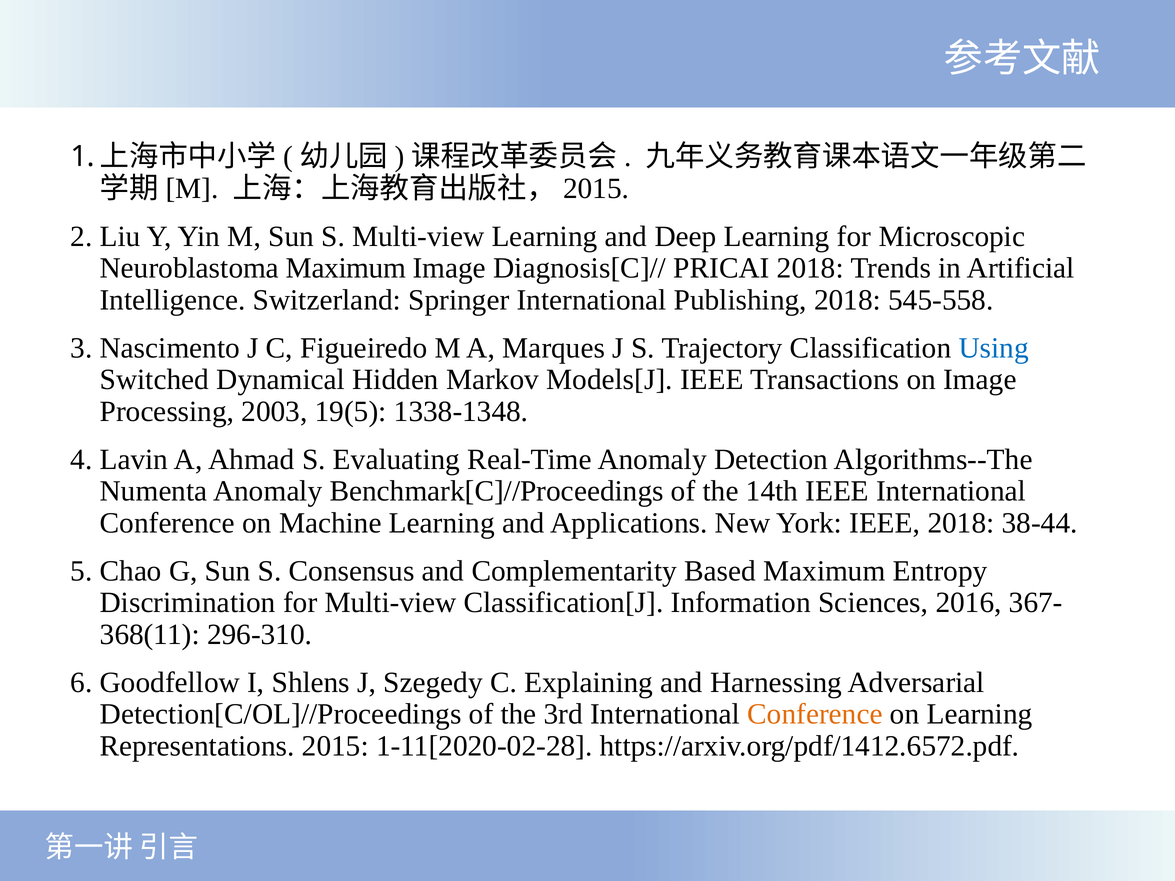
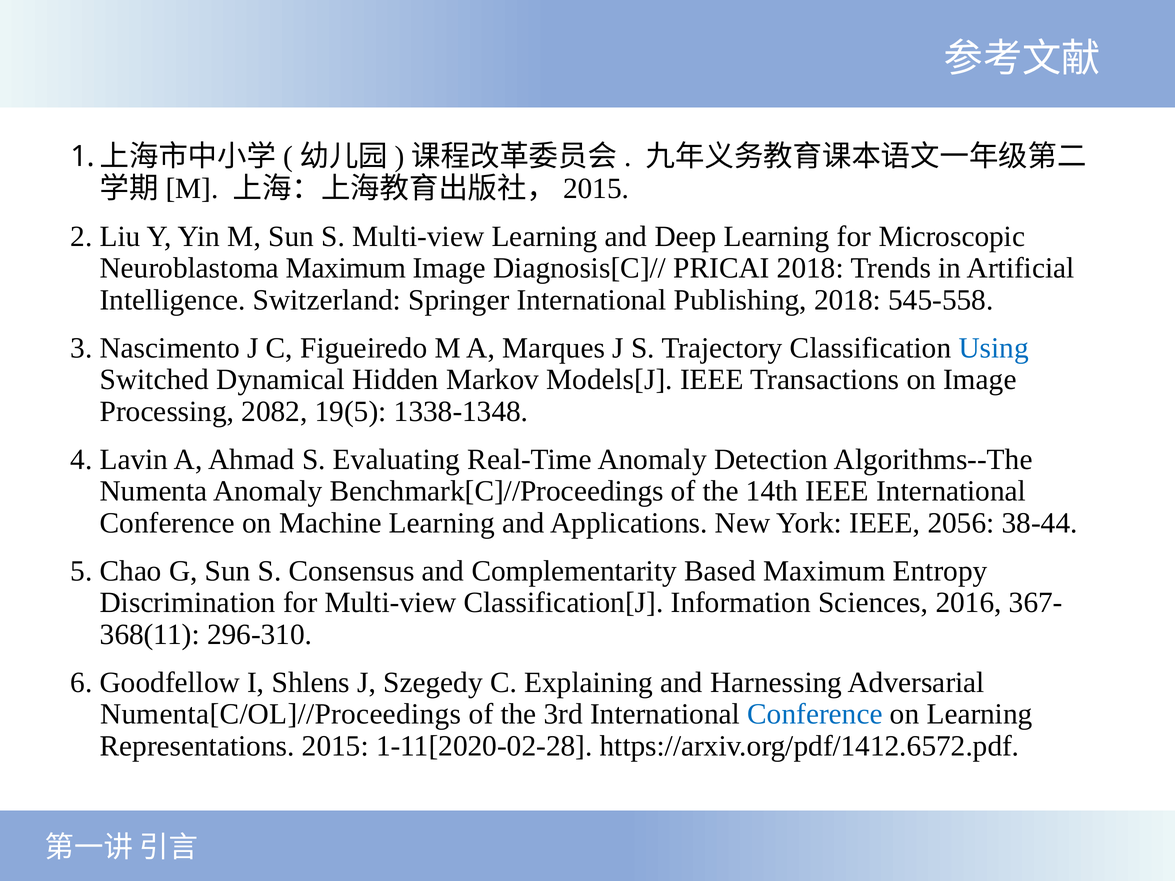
2003: 2003 -> 2082
IEEE 2018: 2018 -> 2056
Detection[C/OL]//Proceedings: Detection[C/OL]//Proceedings -> Numenta[C/OL]//Proceedings
Conference at (815, 715) colour: orange -> blue
